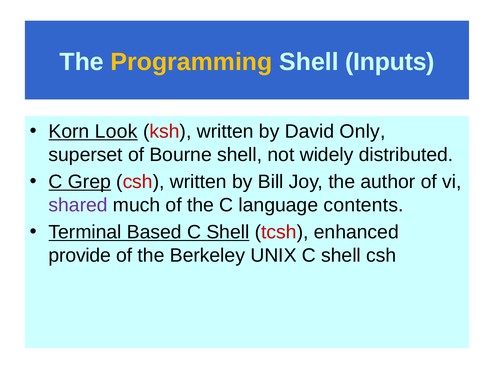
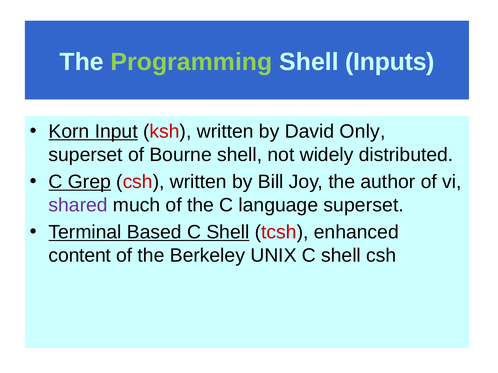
Programming colour: yellow -> light green
Look: Look -> Input
language contents: contents -> superset
provide: provide -> content
